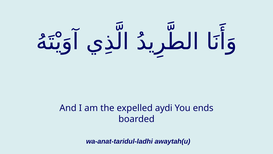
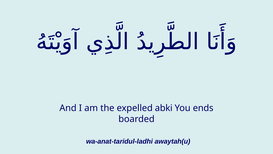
aydi: aydi -> abki
